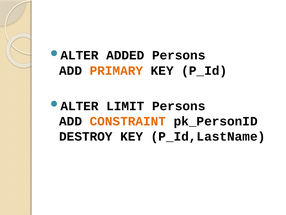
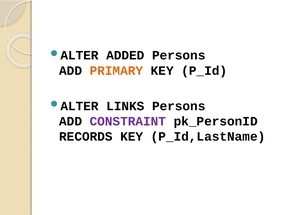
LIMIT: LIMIT -> LINKS
CONSTRAINT colour: orange -> purple
DESTROY: DESTROY -> RECORDS
